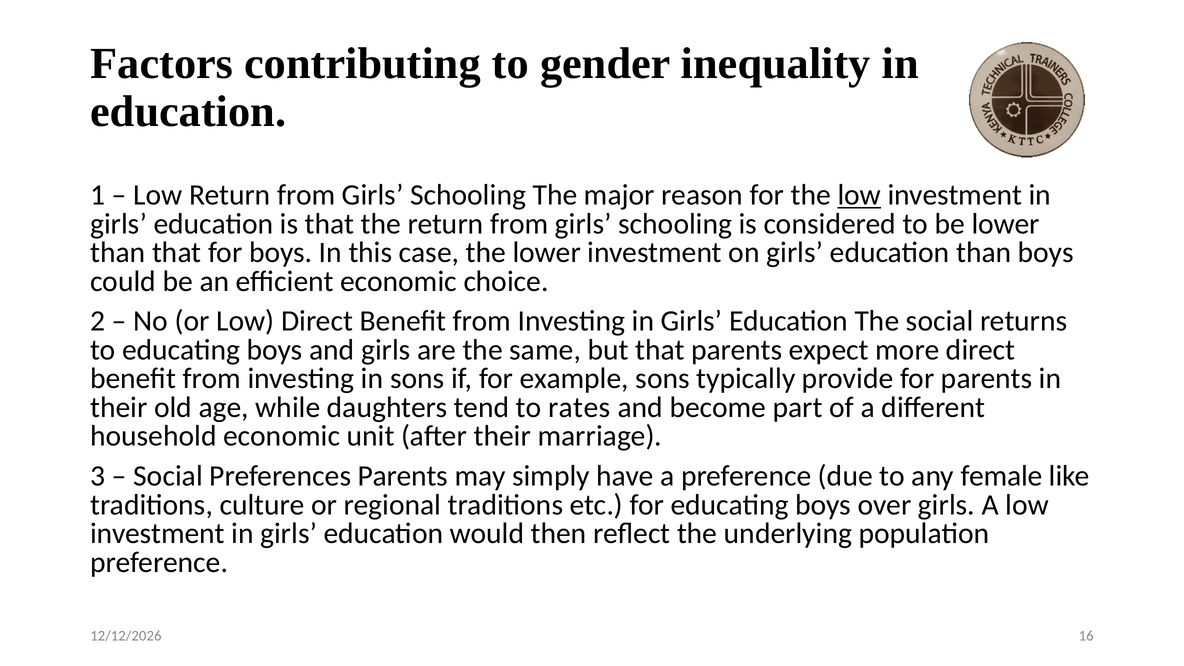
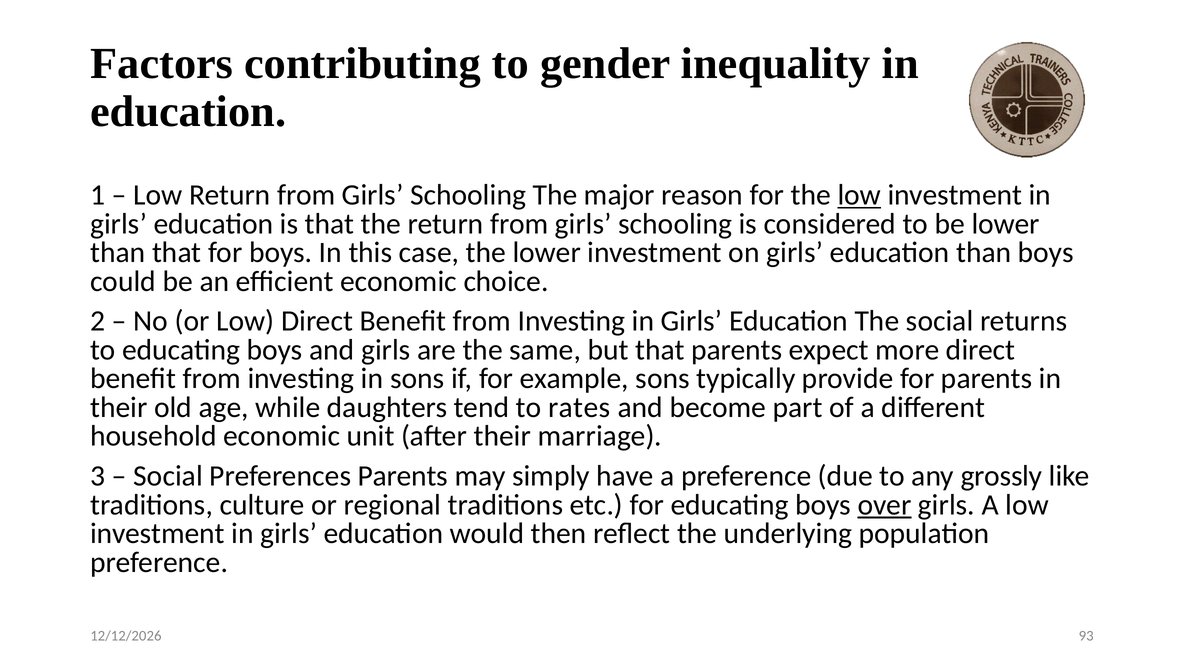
female: female -> grossly
over underline: none -> present
16: 16 -> 93
